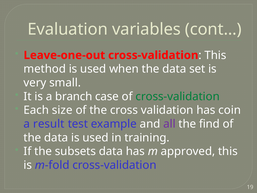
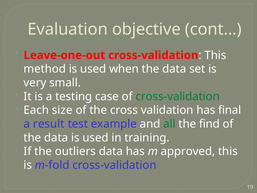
variables: variables -> objective
branch: branch -> testing
coin: coin -> final
all colour: purple -> green
subsets: subsets -> outliers
